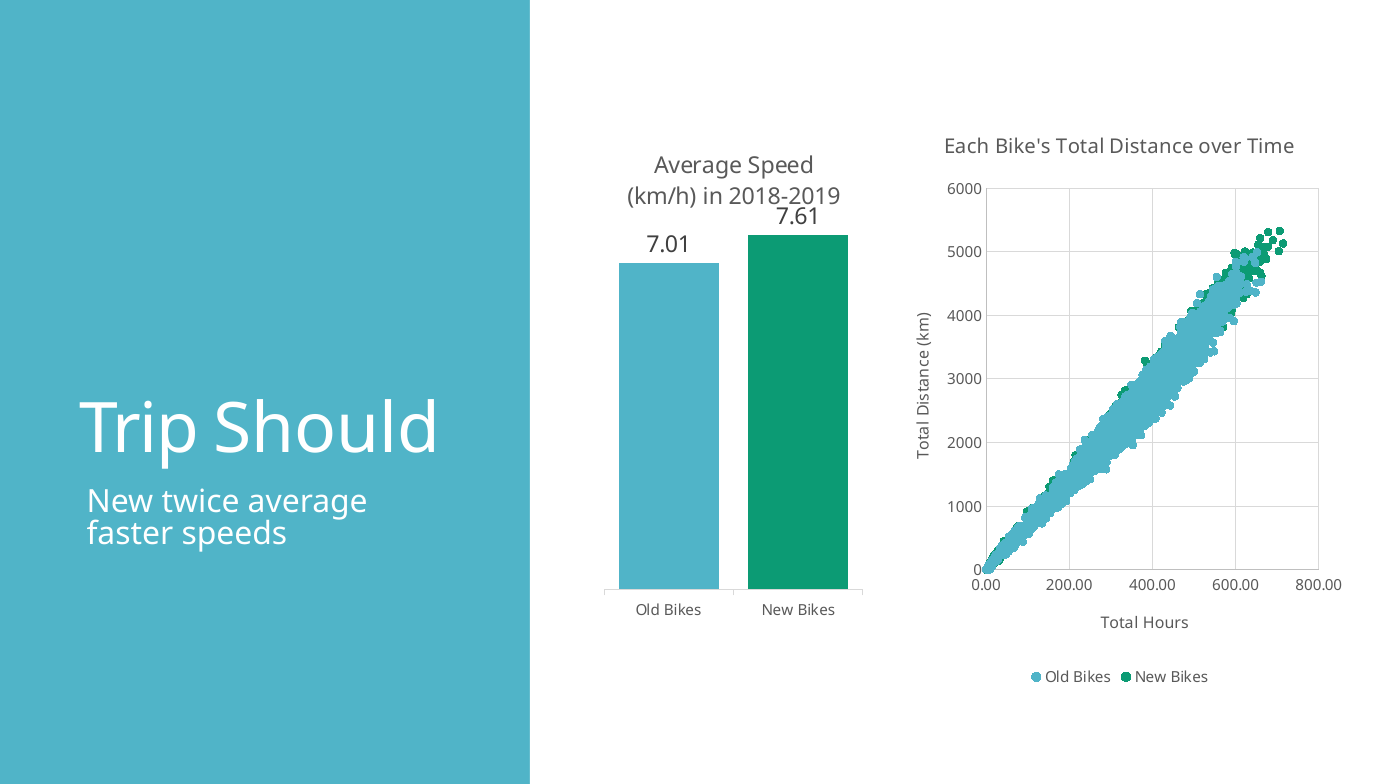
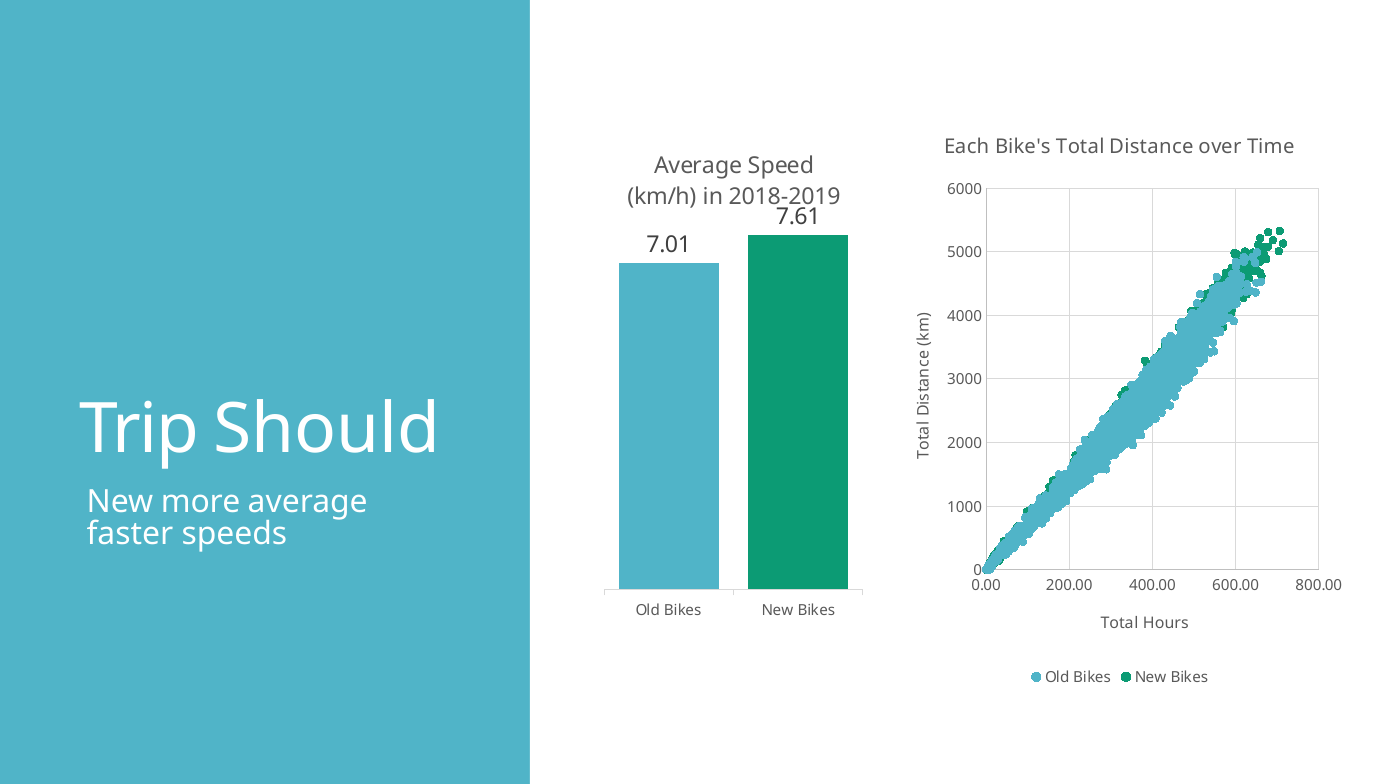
twice: twice -> more
